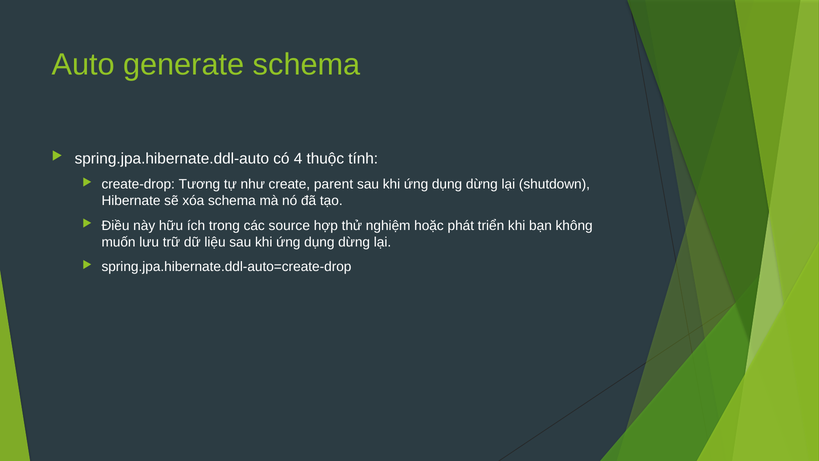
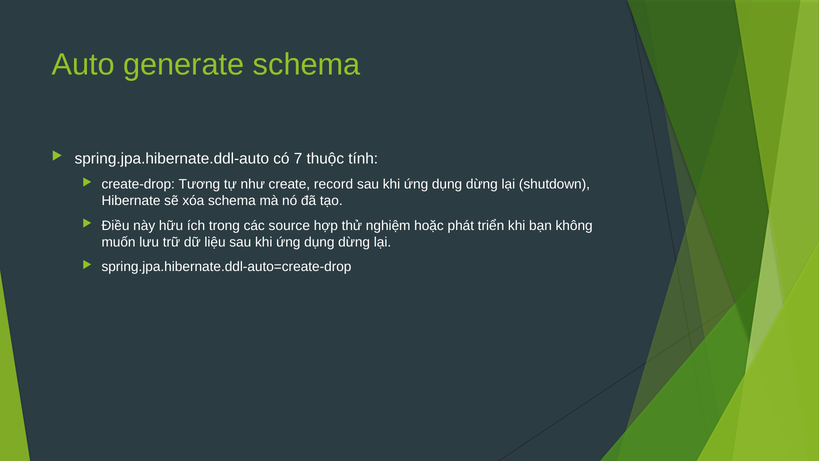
4: 4 -> 7
parent: parent -> record
